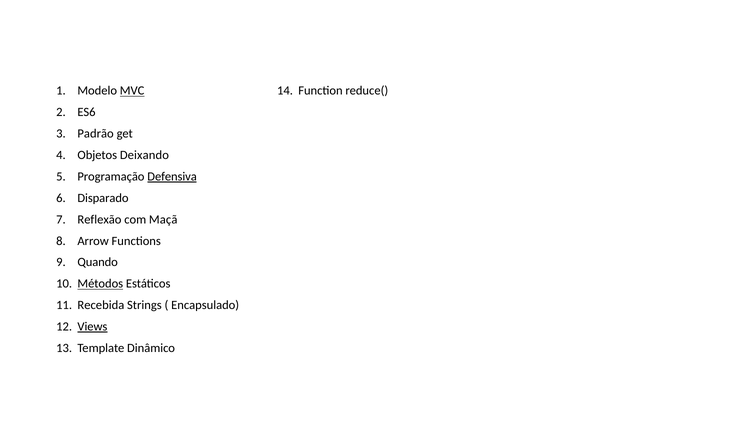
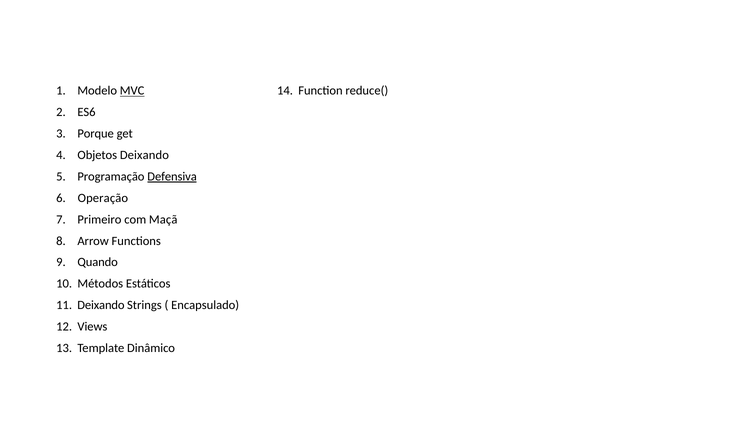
Padrão: Padrão -> Porque
Disparado: Disparado -> Operação
Reflexão: Reflexão -> Primeiro
Métodos underline: present -> none
Recebida at (101, 305): Recebida -> Deixando
Views underline: present -> none
